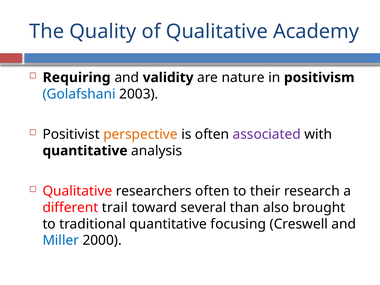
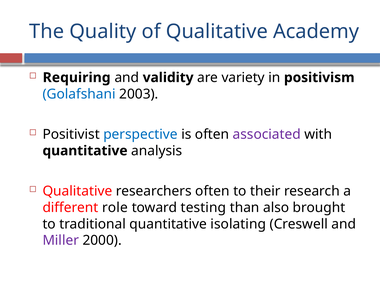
nature: nature -> variety
perspective colour: orange -> blue
trail: trail -> role
several: several -> testing
focusing: focusing -> isolating
Miller colour: blue -> purple
